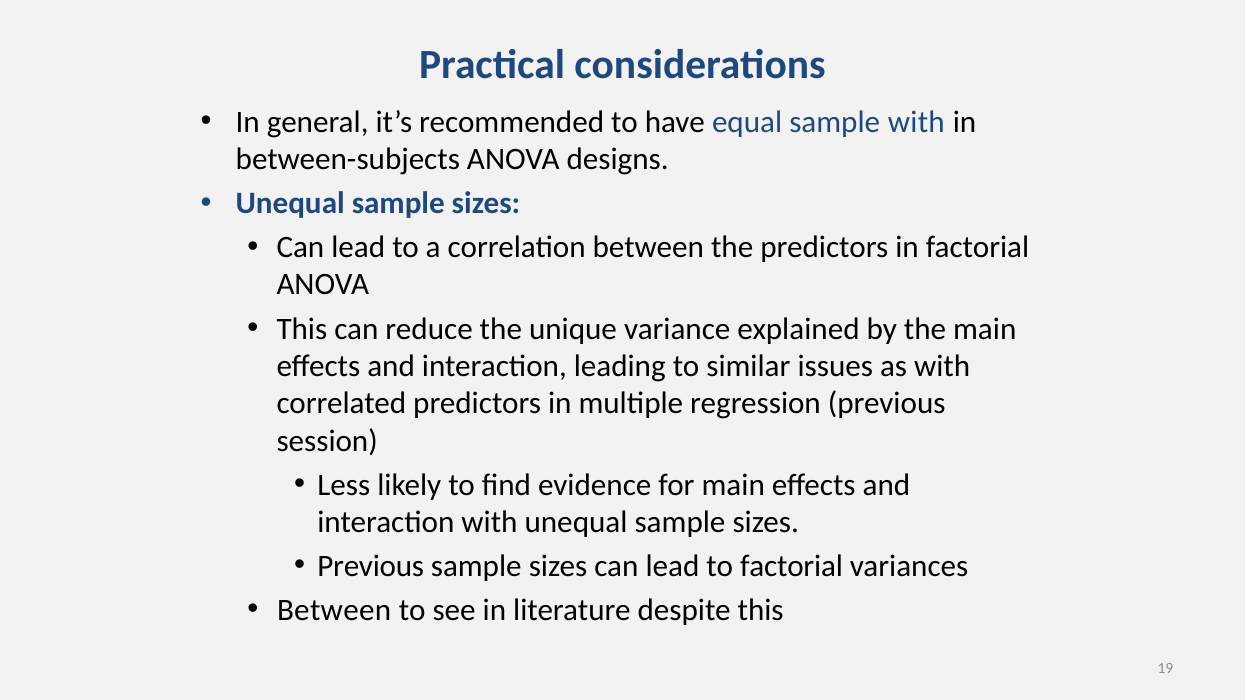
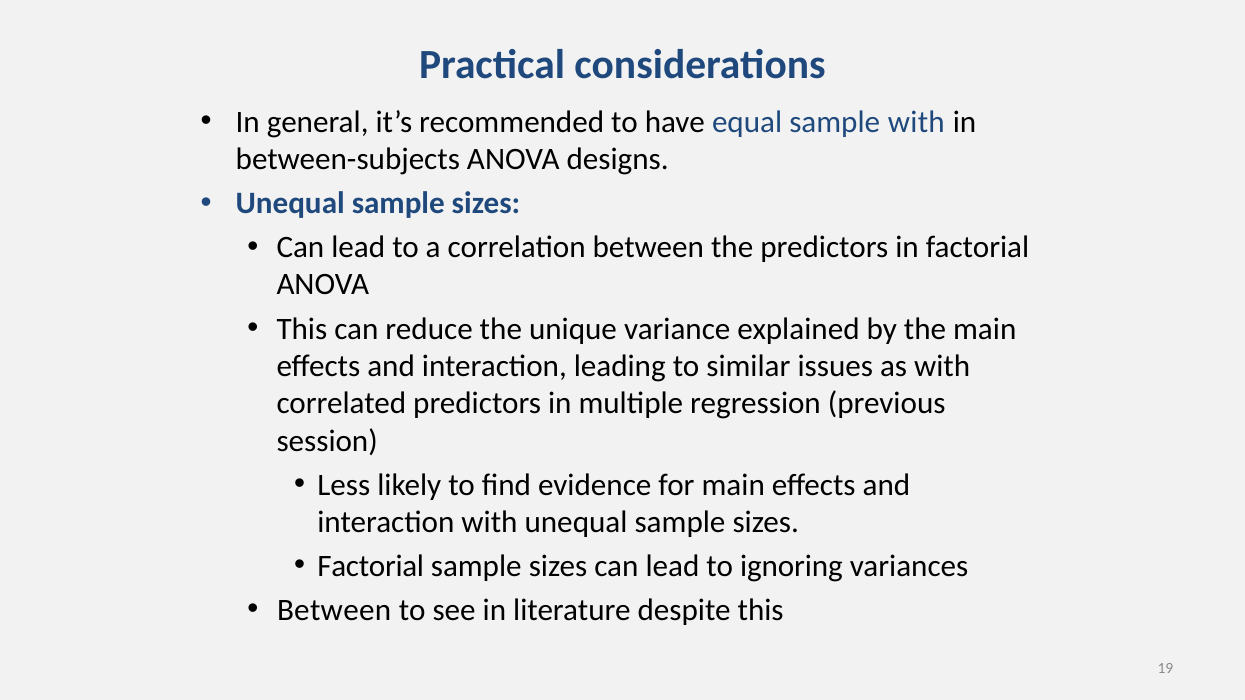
Previous at (371, 566): Previous -> Factorial
to factorial: factorial -> ignoring
